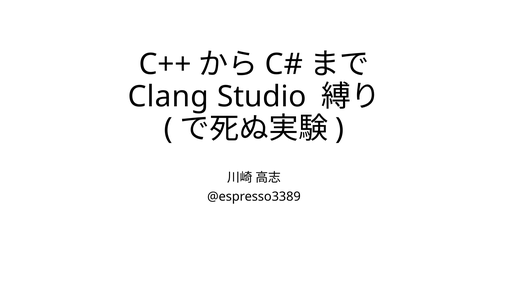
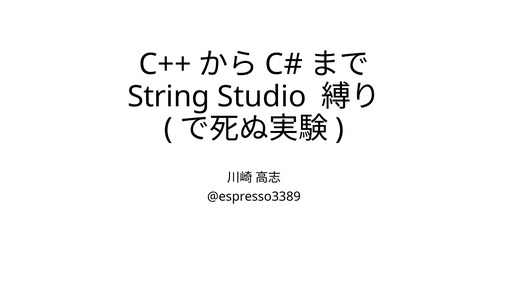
Clang: Clang -> String
